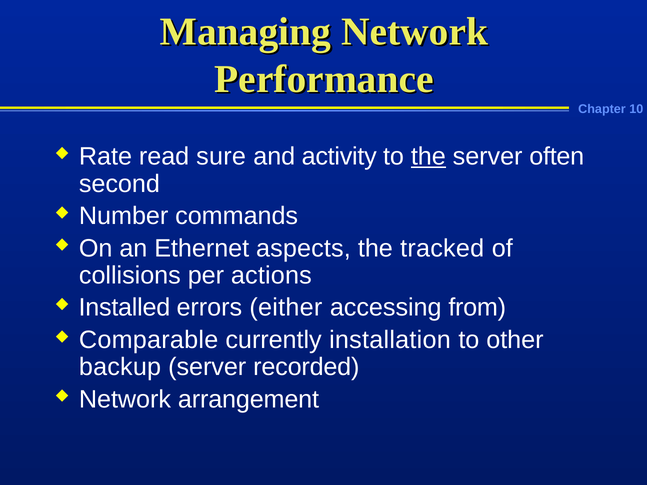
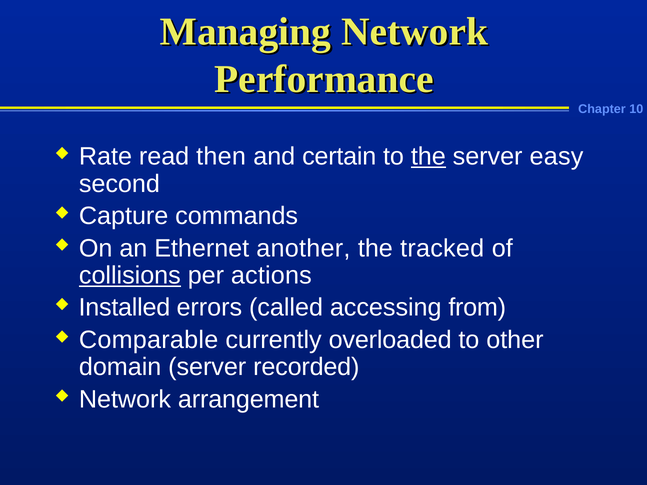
sure: sure -> then
activity: activity -> certain
often: often -> easy
Number: Number -> Capture
aspects: aspects -> another
collisions underline: none -> present
either: either -> called
installation: installation -> overloaded
backup: backup -> domain
